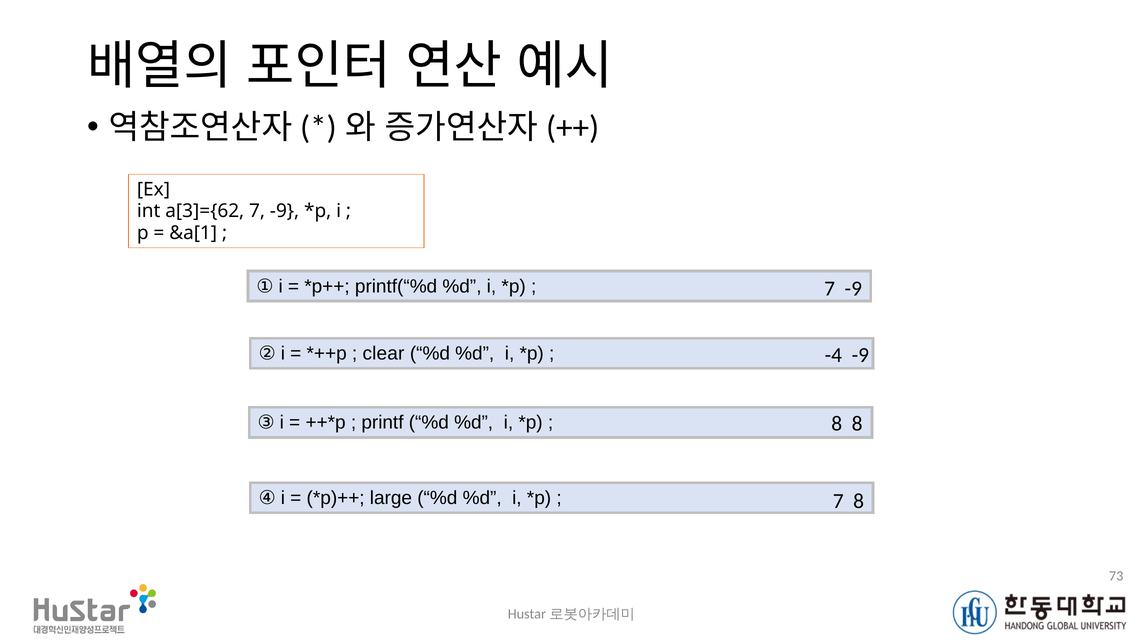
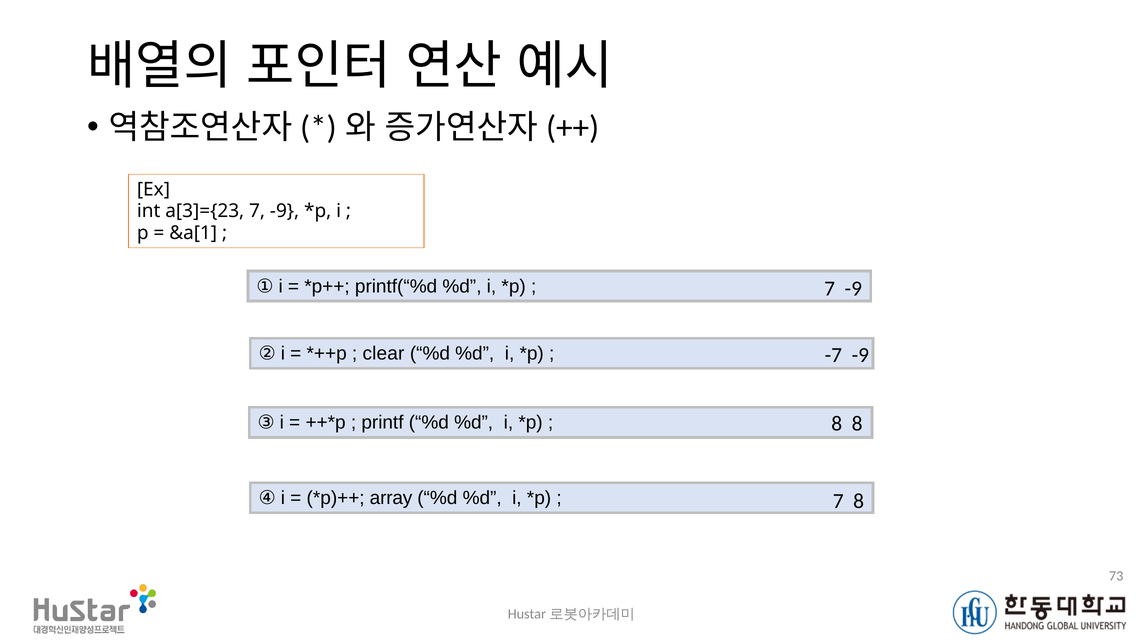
a[3]={62: a[3]={62 -> a[3]={23
-4: -4 -> -7
large: large -> array
